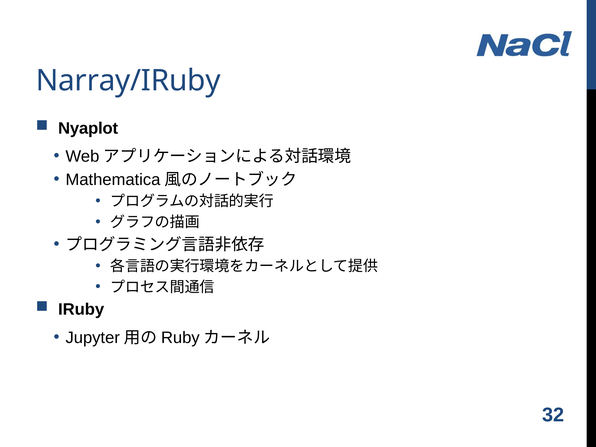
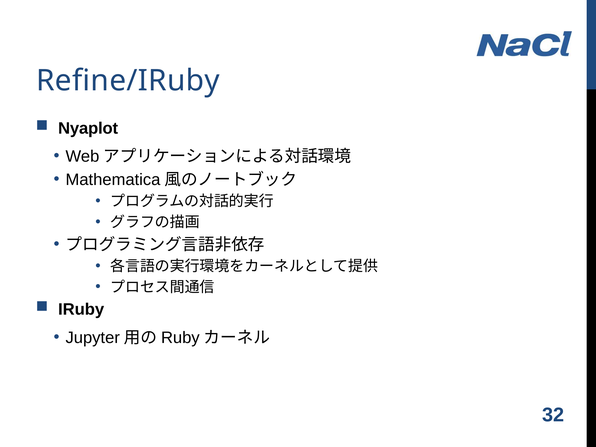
Narray/IRuby: Narray/IRuby -> Refine/IRuby
